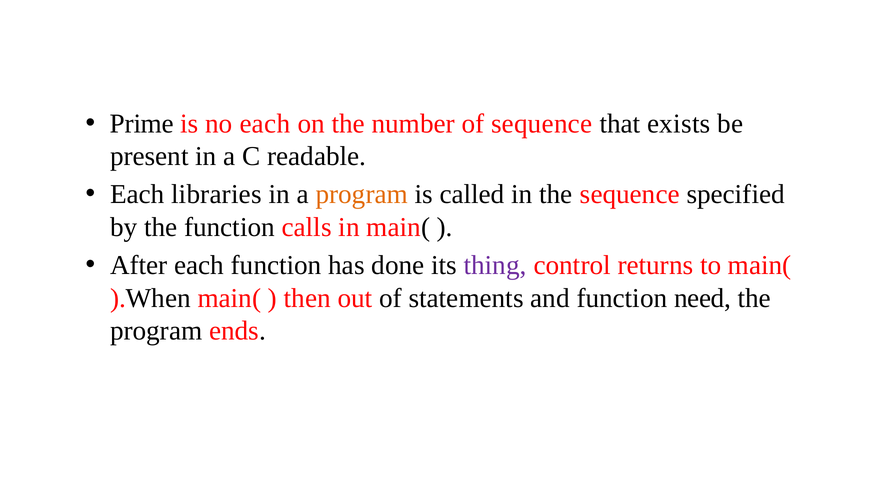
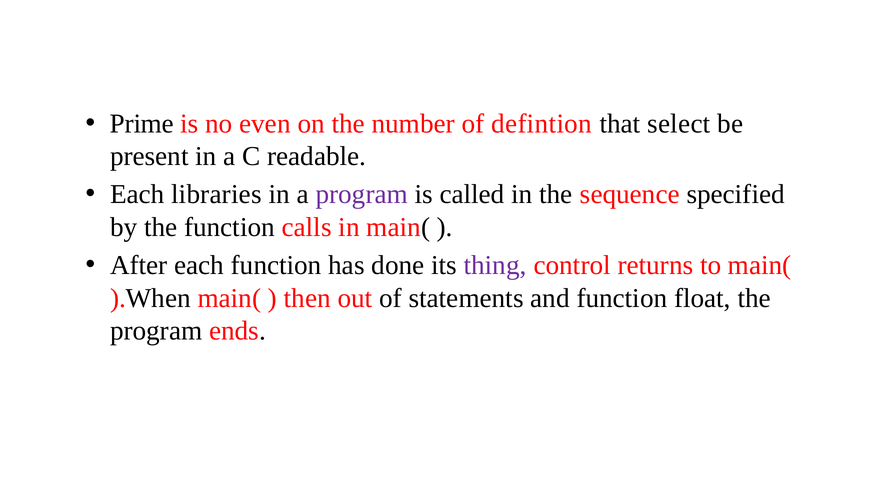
no each: each -> even
of sequence: sequence -> defintion
exists: exists -> select
program at (362, 194) colour: orange -> purple
need: need -> float
